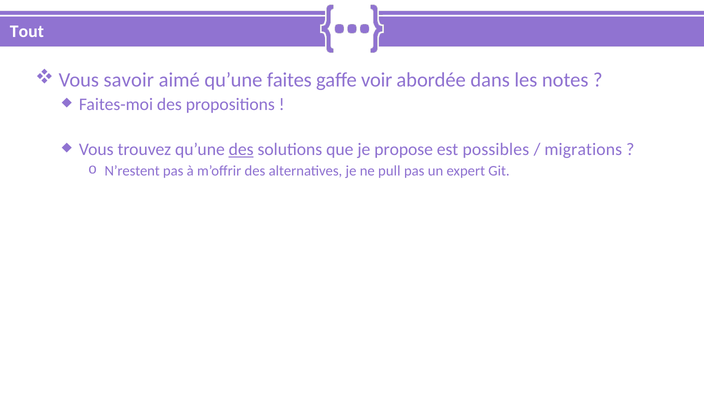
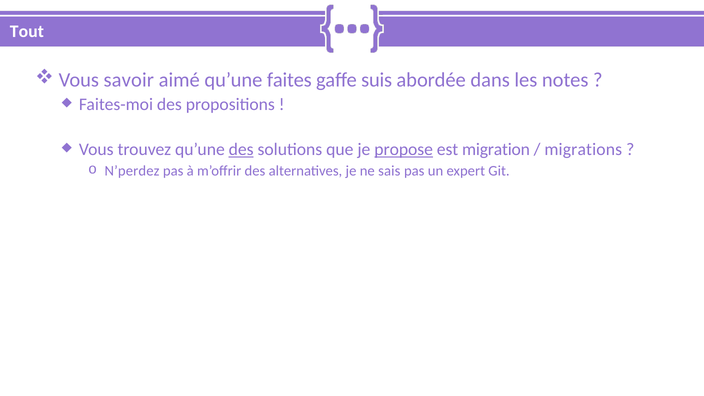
voir: voir -> suis
propose underline: none -> present
possibles: possibles -> migration
N’restent: N’restent -> N’perdez
pull: pull -> sais
